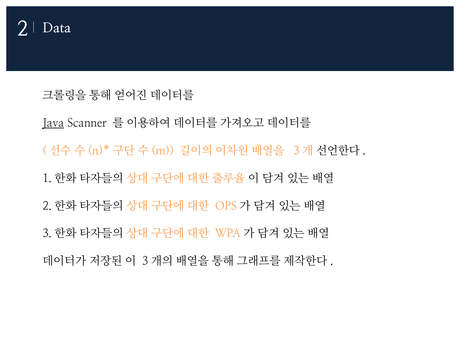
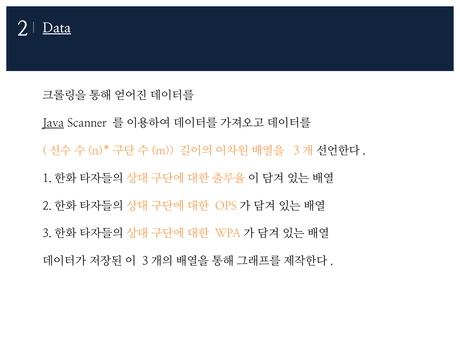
Data underline: none -> present
